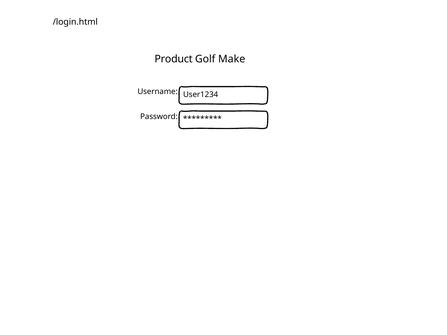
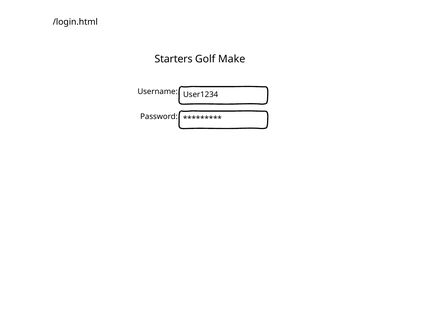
Product: Product -> Starters
